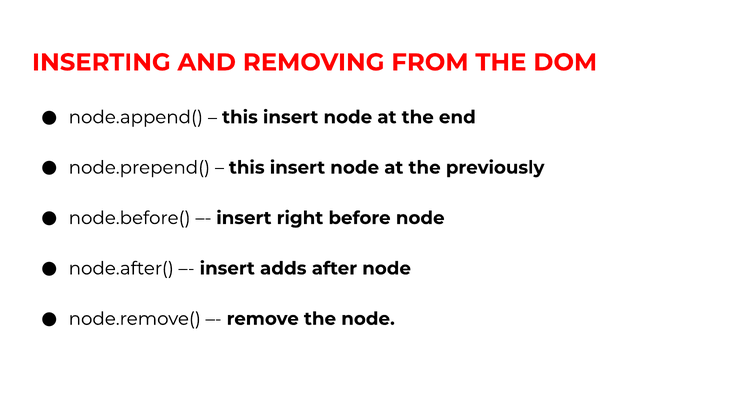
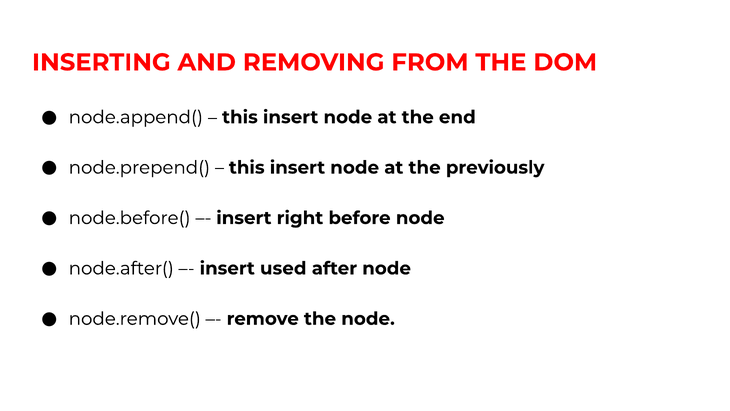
adds: adds -> used
